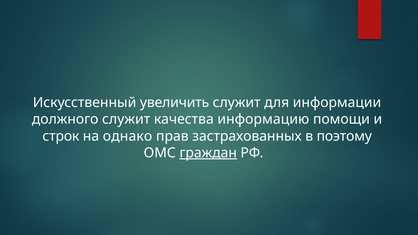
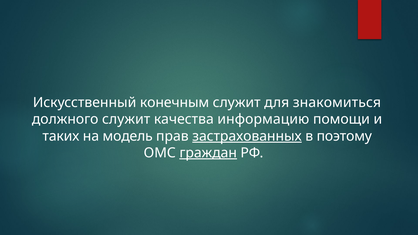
увеличить: увеличить -> конечным
информации: информации -> знакомиться
строк: строк -> таких
однако: однако -> модель
застрахованных underline: none -> present
